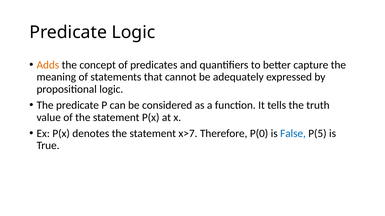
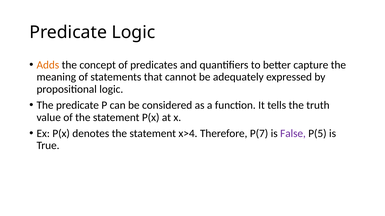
x>7: x>7 -> x>4
P(0: P(0 -> P(7
False colour: blue -> purple
